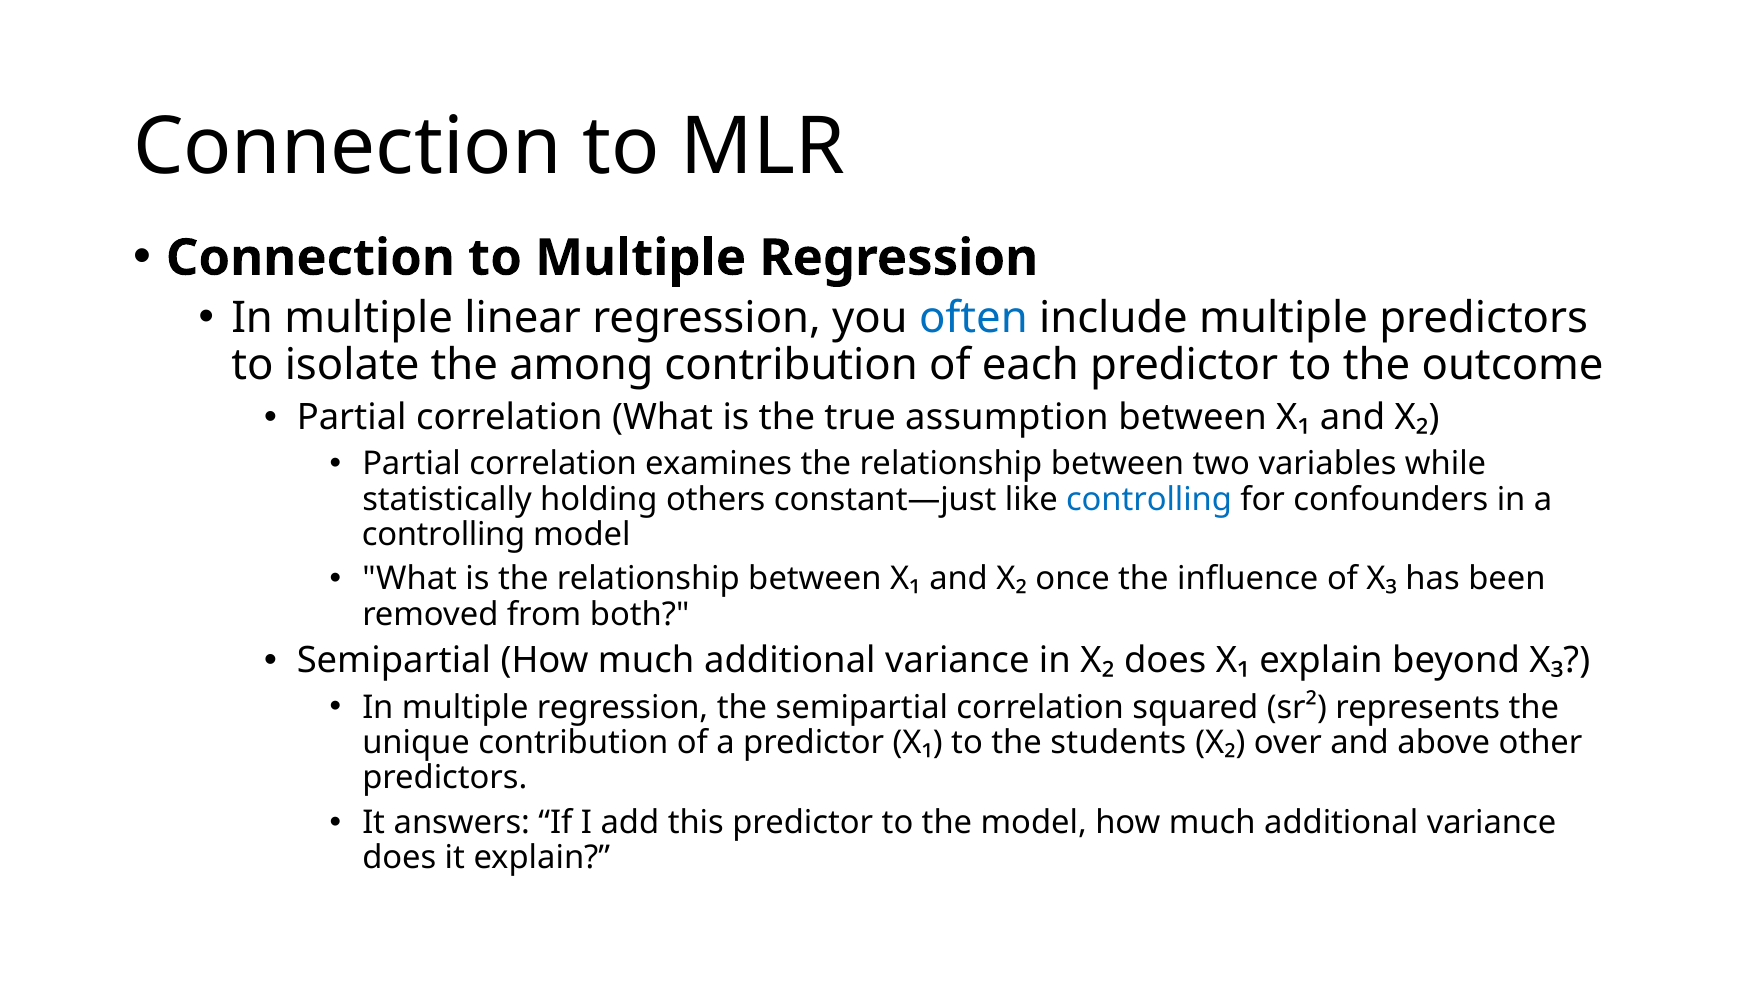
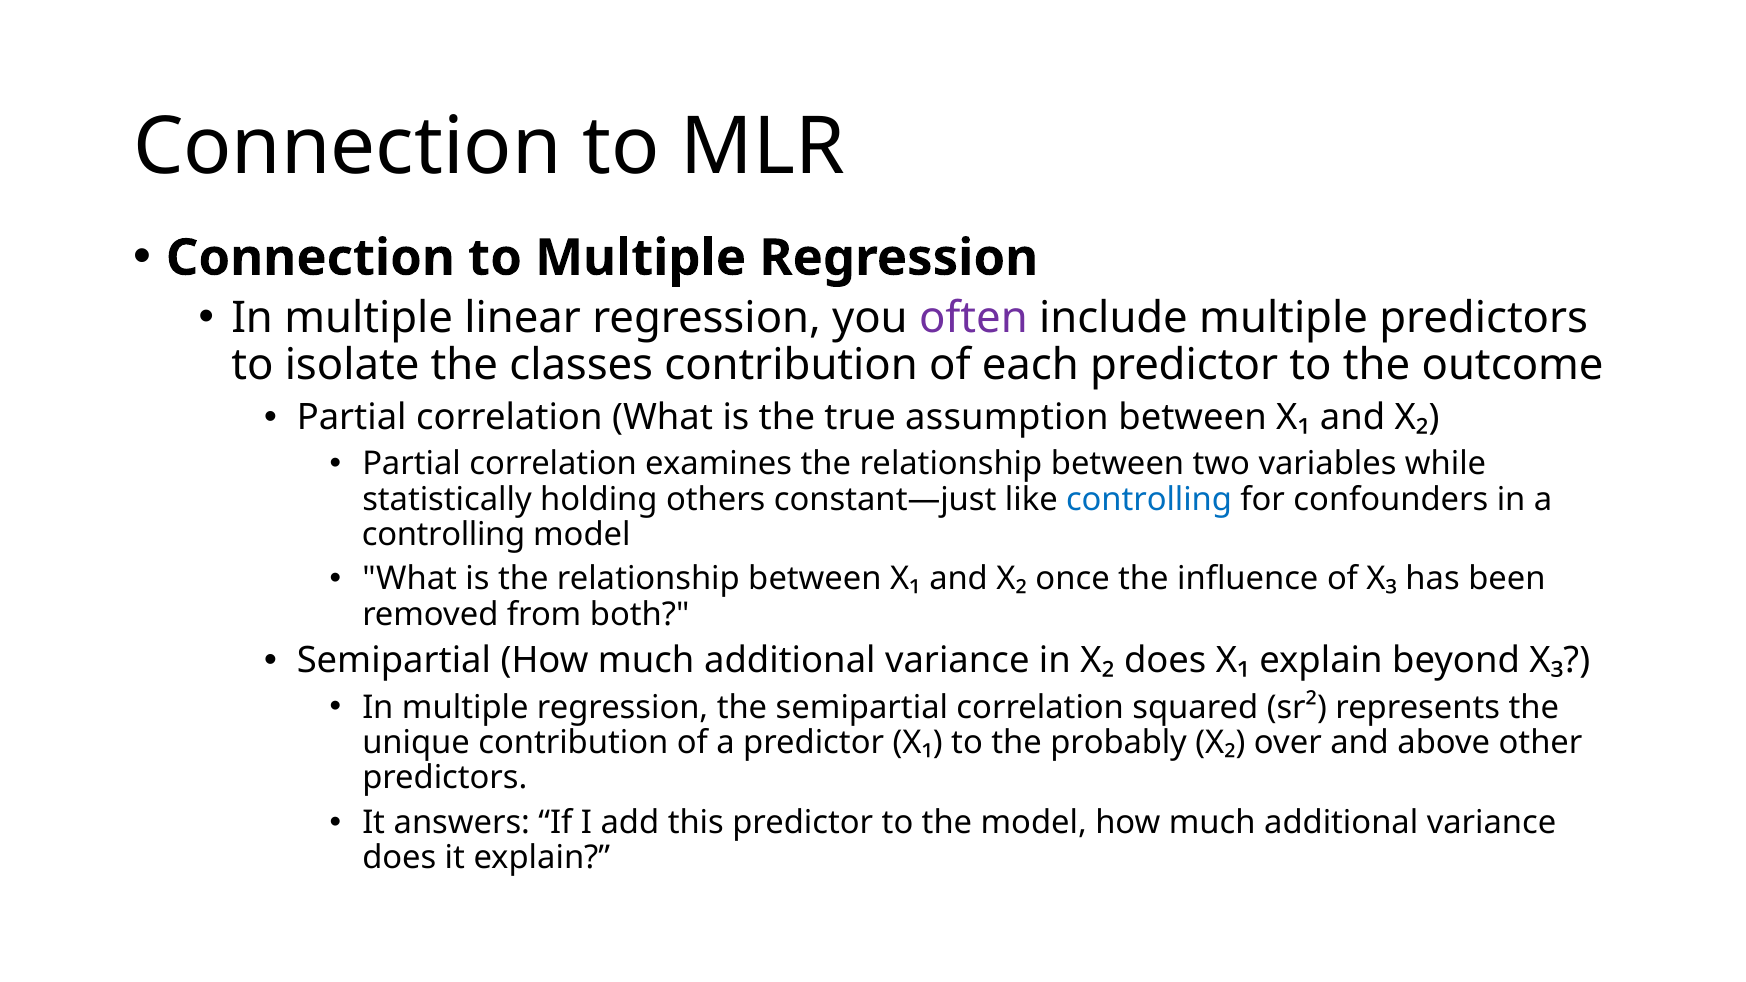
often colour: blue -> purple
among: among -> classes
students: students -> probably
